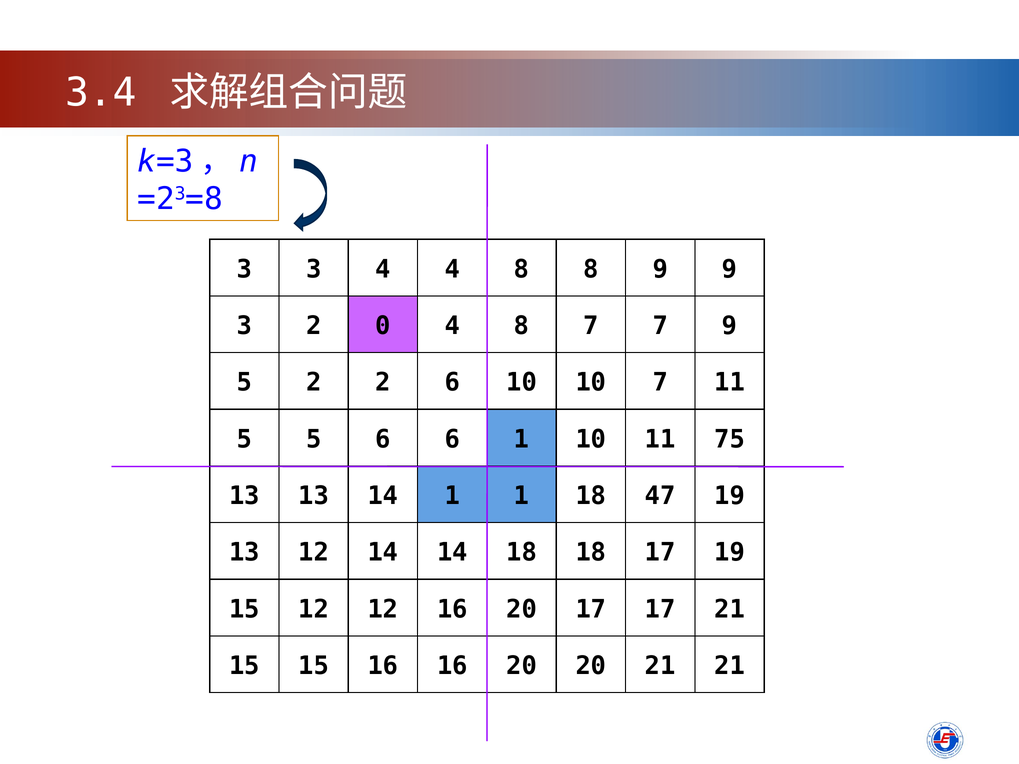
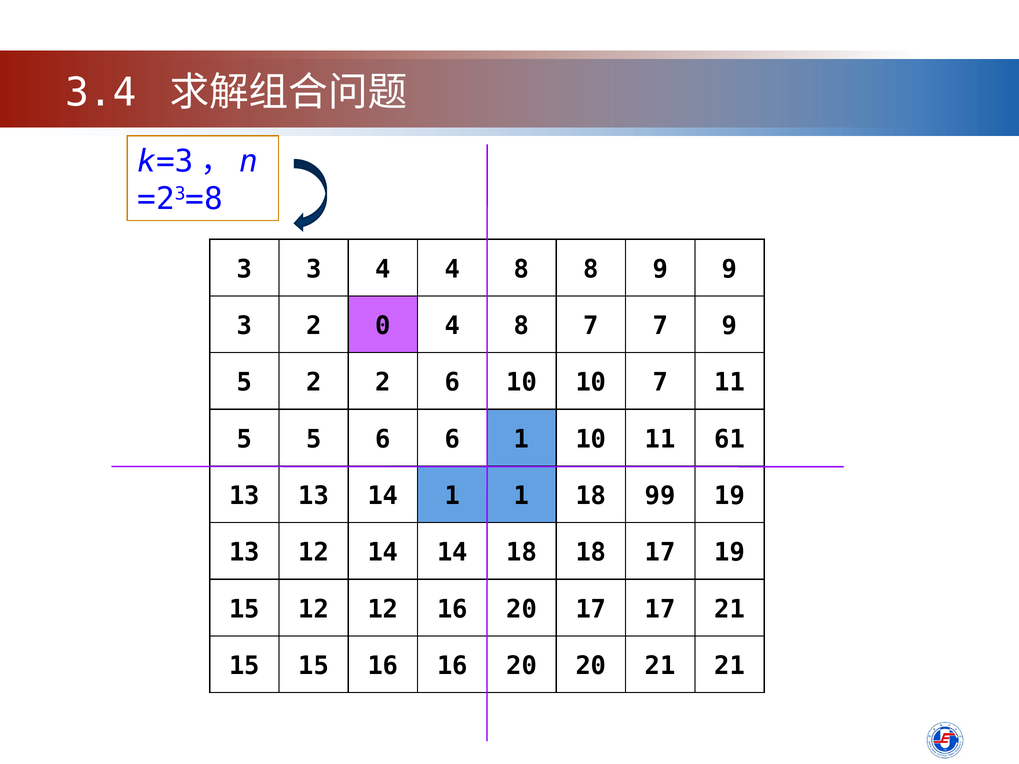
75: 75 -> 61
47: 47 -> 99
